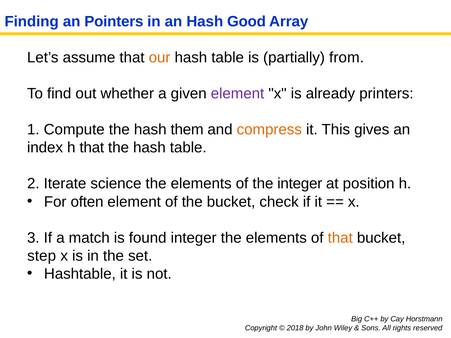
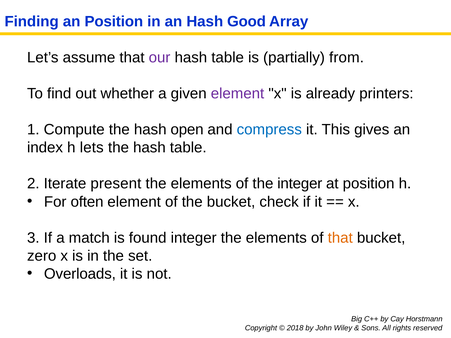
an Pointers: Pointers -> Position
our colour: orange -> purple
them: them -> open
compress colour: orange -> blue
h that: that -> lets
science: science -> present
step: step -> zero
Hashtable: Hashtable -> Overloads
